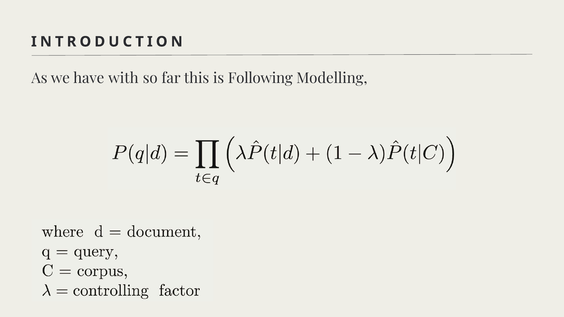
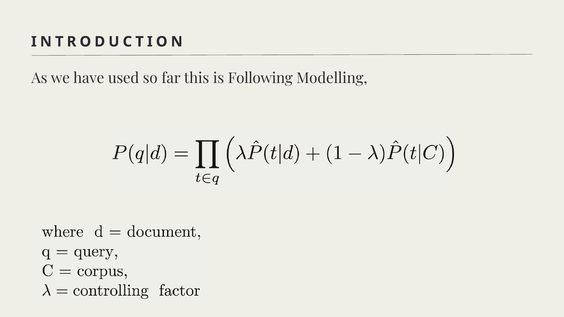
with: with -> used
